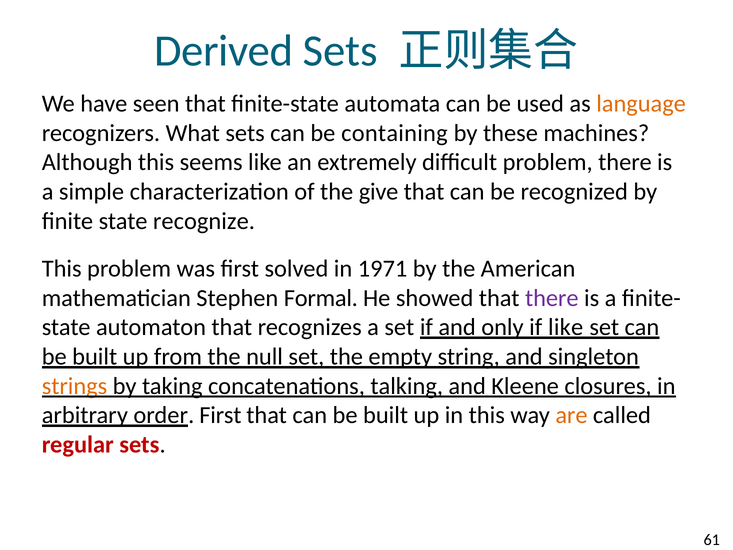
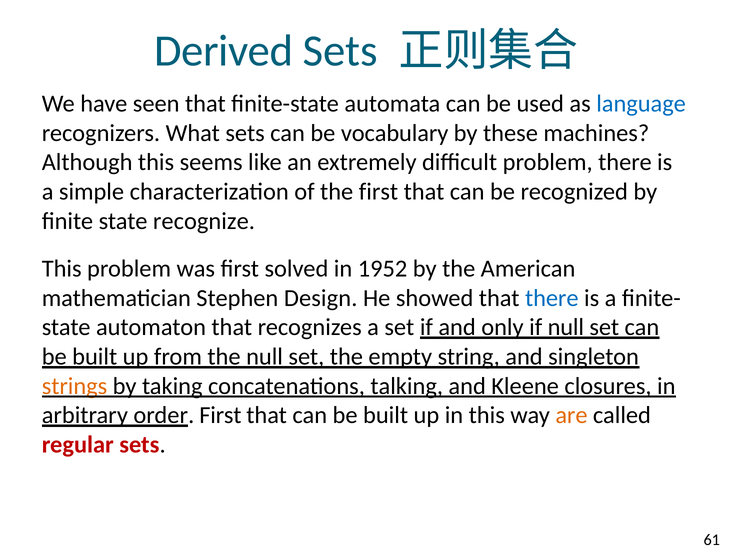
language colour: orange -> blue
containing: containing -> vocabulary
the give: give -> first
1971: 1971 -> 1952
Formal: Formal -> Design
there at (552, 298) colour: purple -> blue
if like: like -> null
